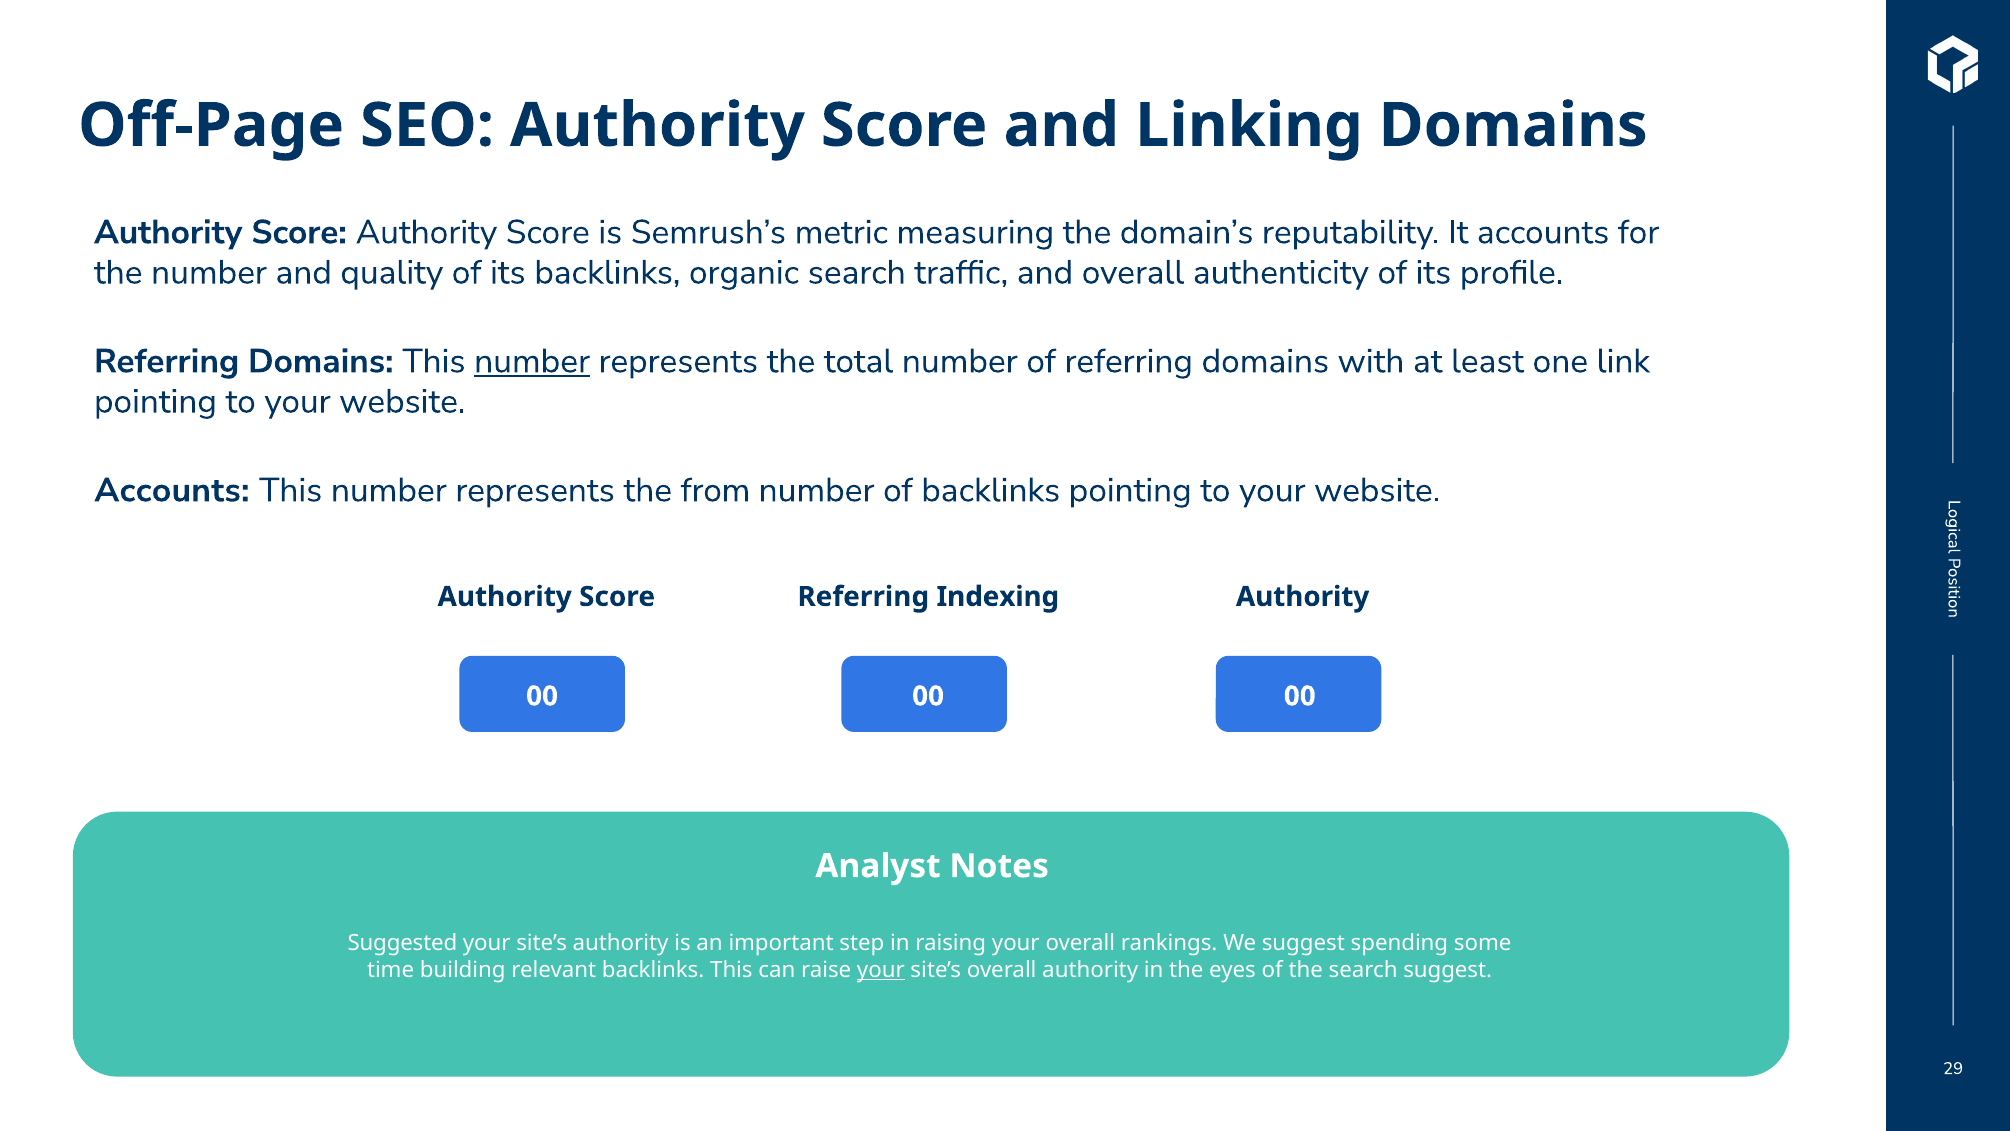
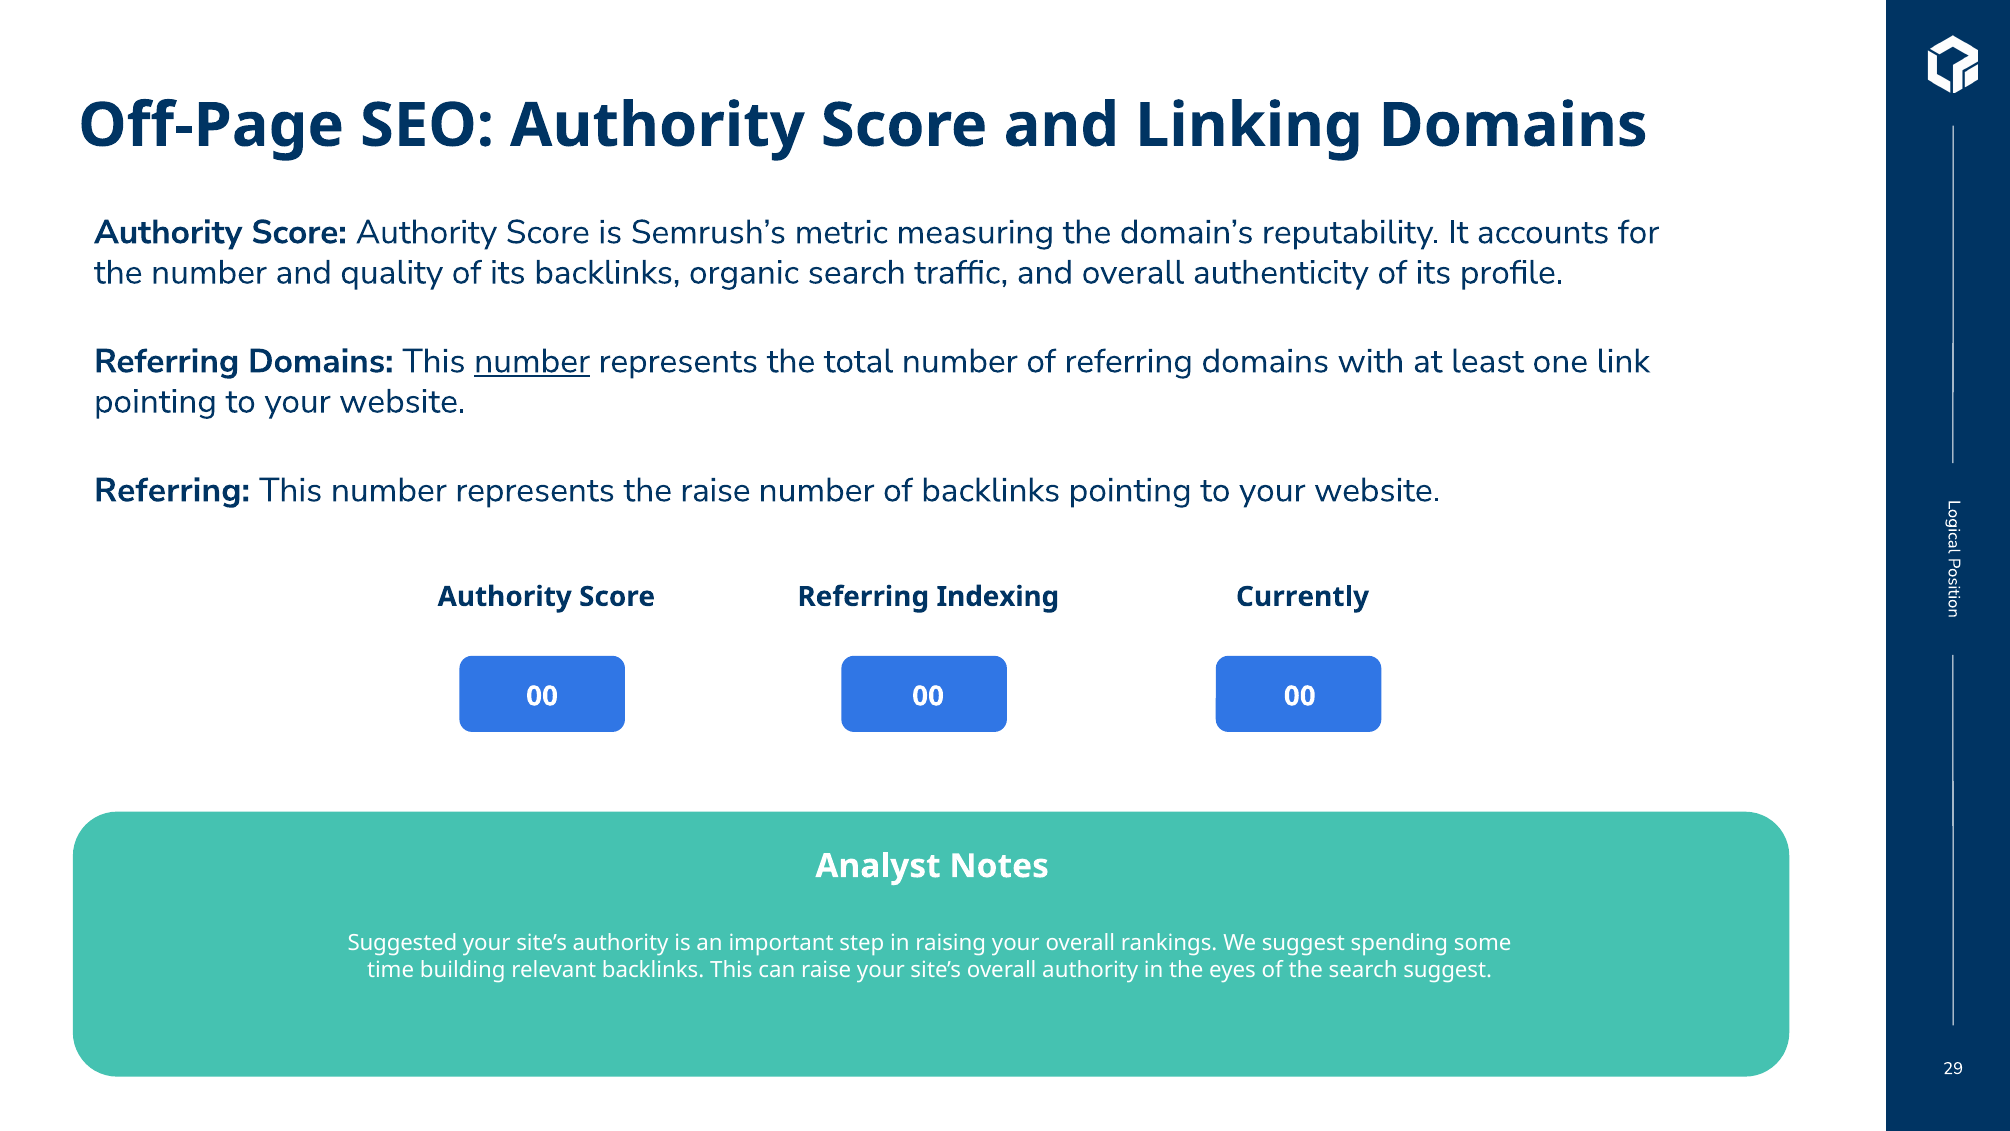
Accounts at (172, 490): Accounts -> Referring
the from: from -> raise
Authority at (1303, 597): Authority -> Currently
your at (881, 969) underline: present -> none
